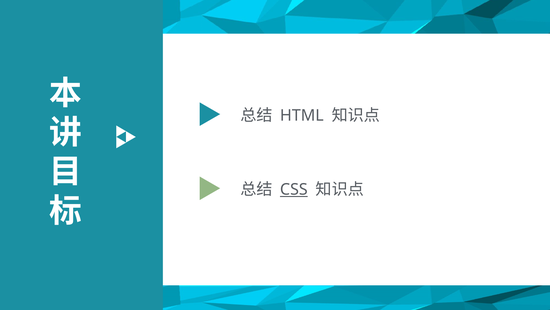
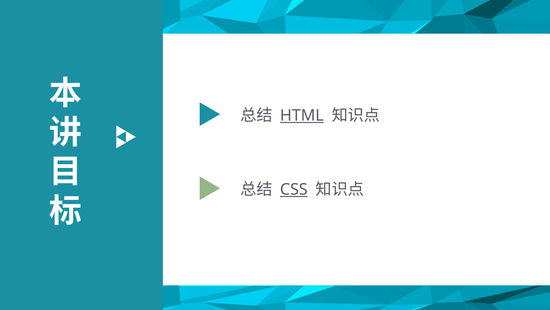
HTML underline: none -> present
